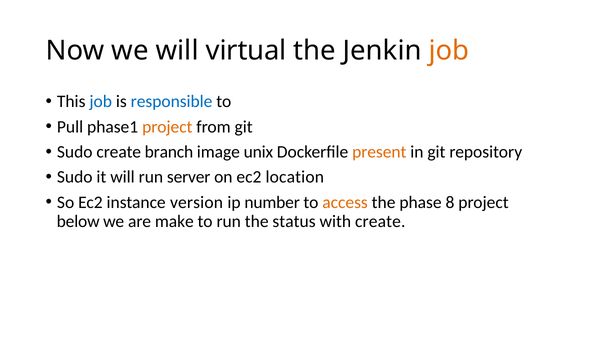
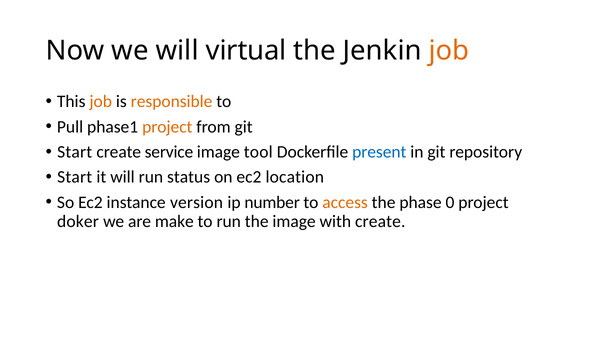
job at (101, 101) colour: blue -> orange
responsible colour: blue -> orange
Sudo at (75, 152): Sudo -> Start
branch: branch -> service
unix: unix -> tool
present colour: orange -> blue
Sudo at (75, 177): Sudo -> Start
server: server -> status
8: 8 -> 0
below: below -> doker
the status: status -> image
